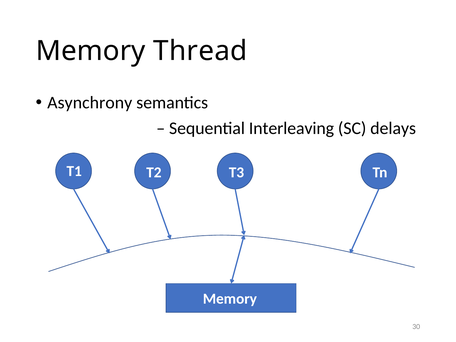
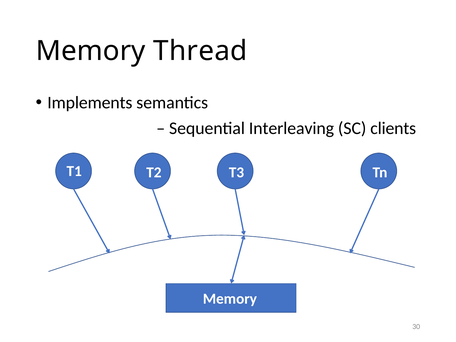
Asynchrony: Asynchrony -> Implements
delays: delays -> clients
